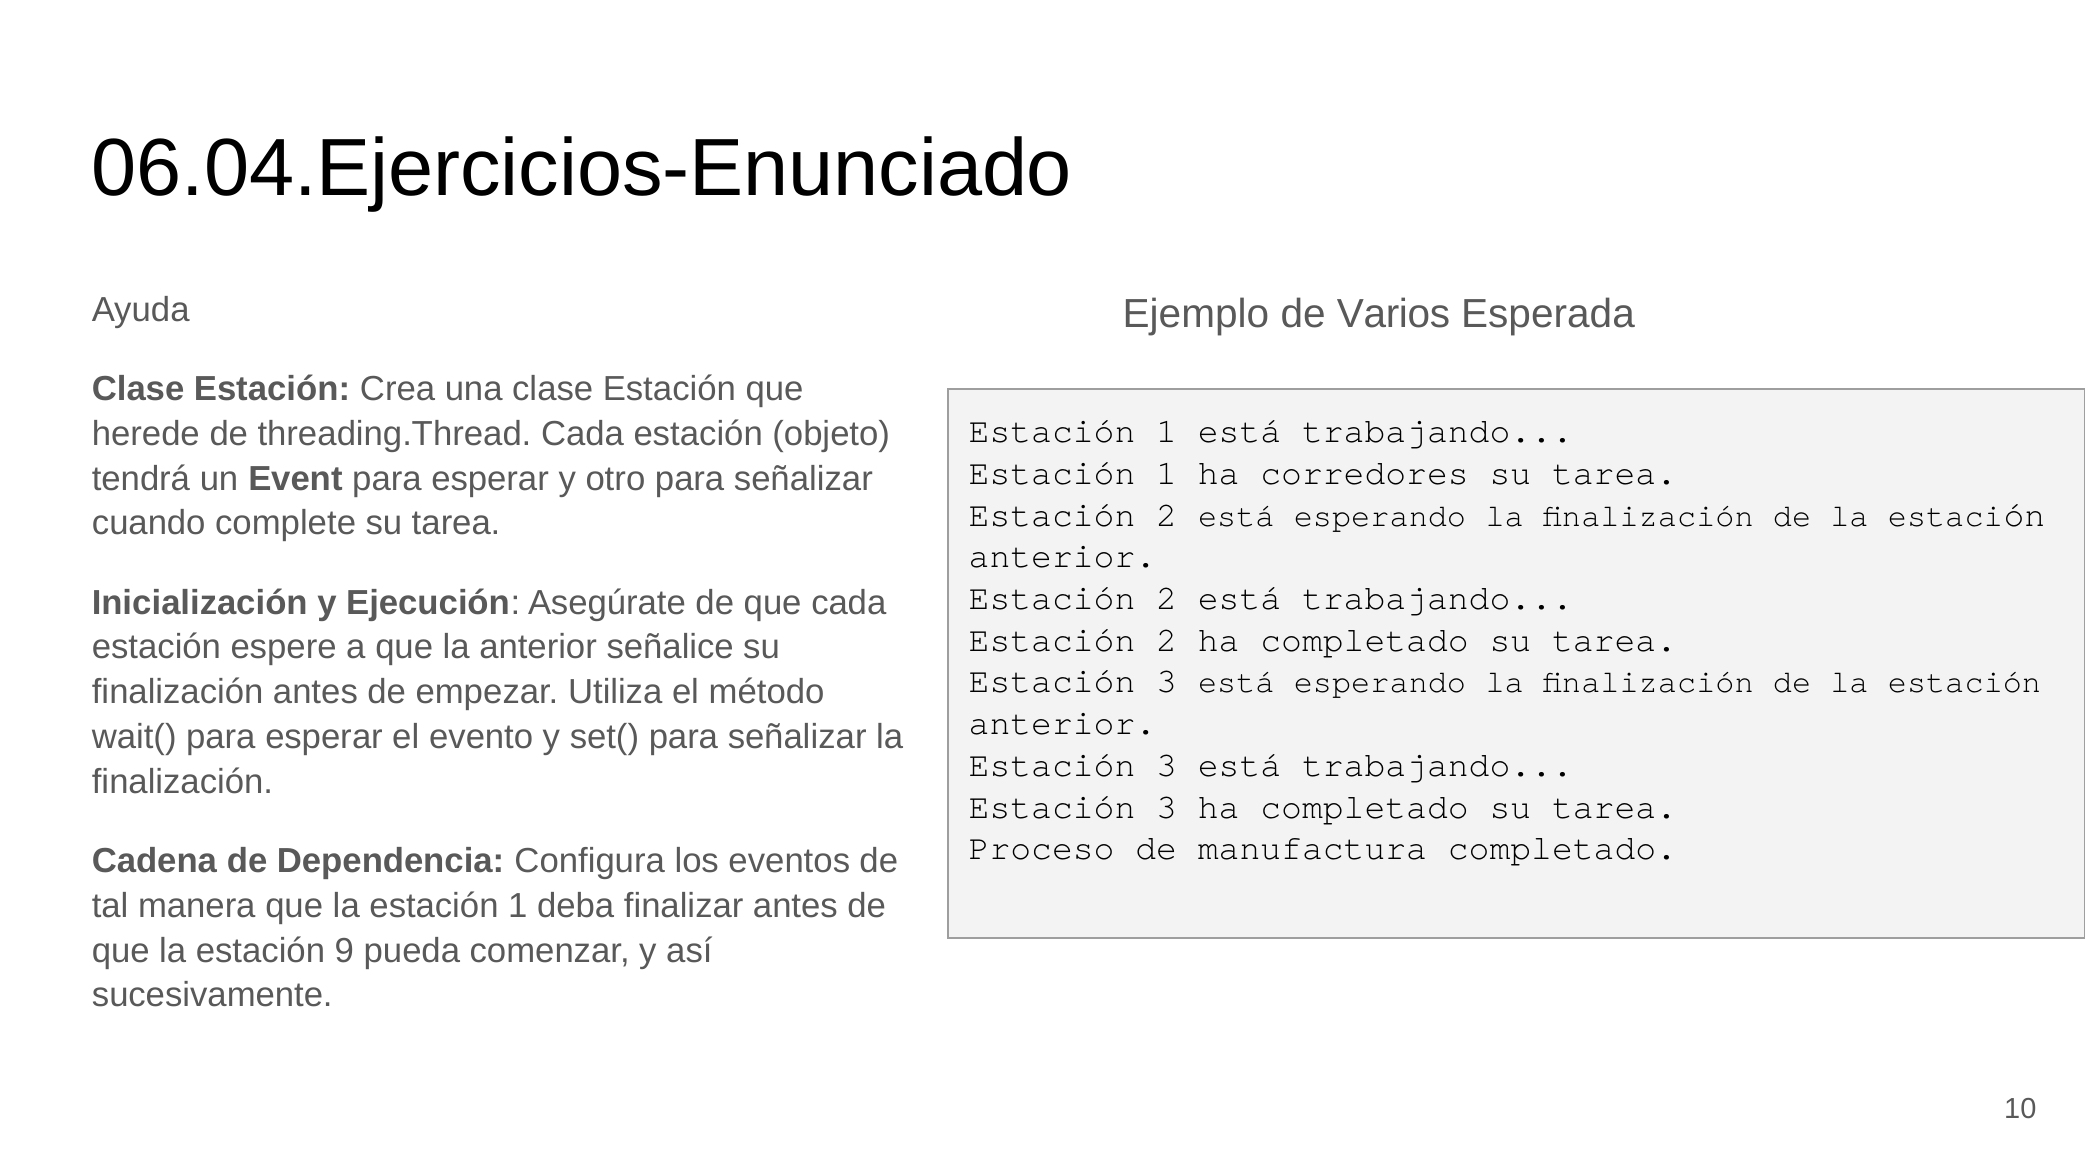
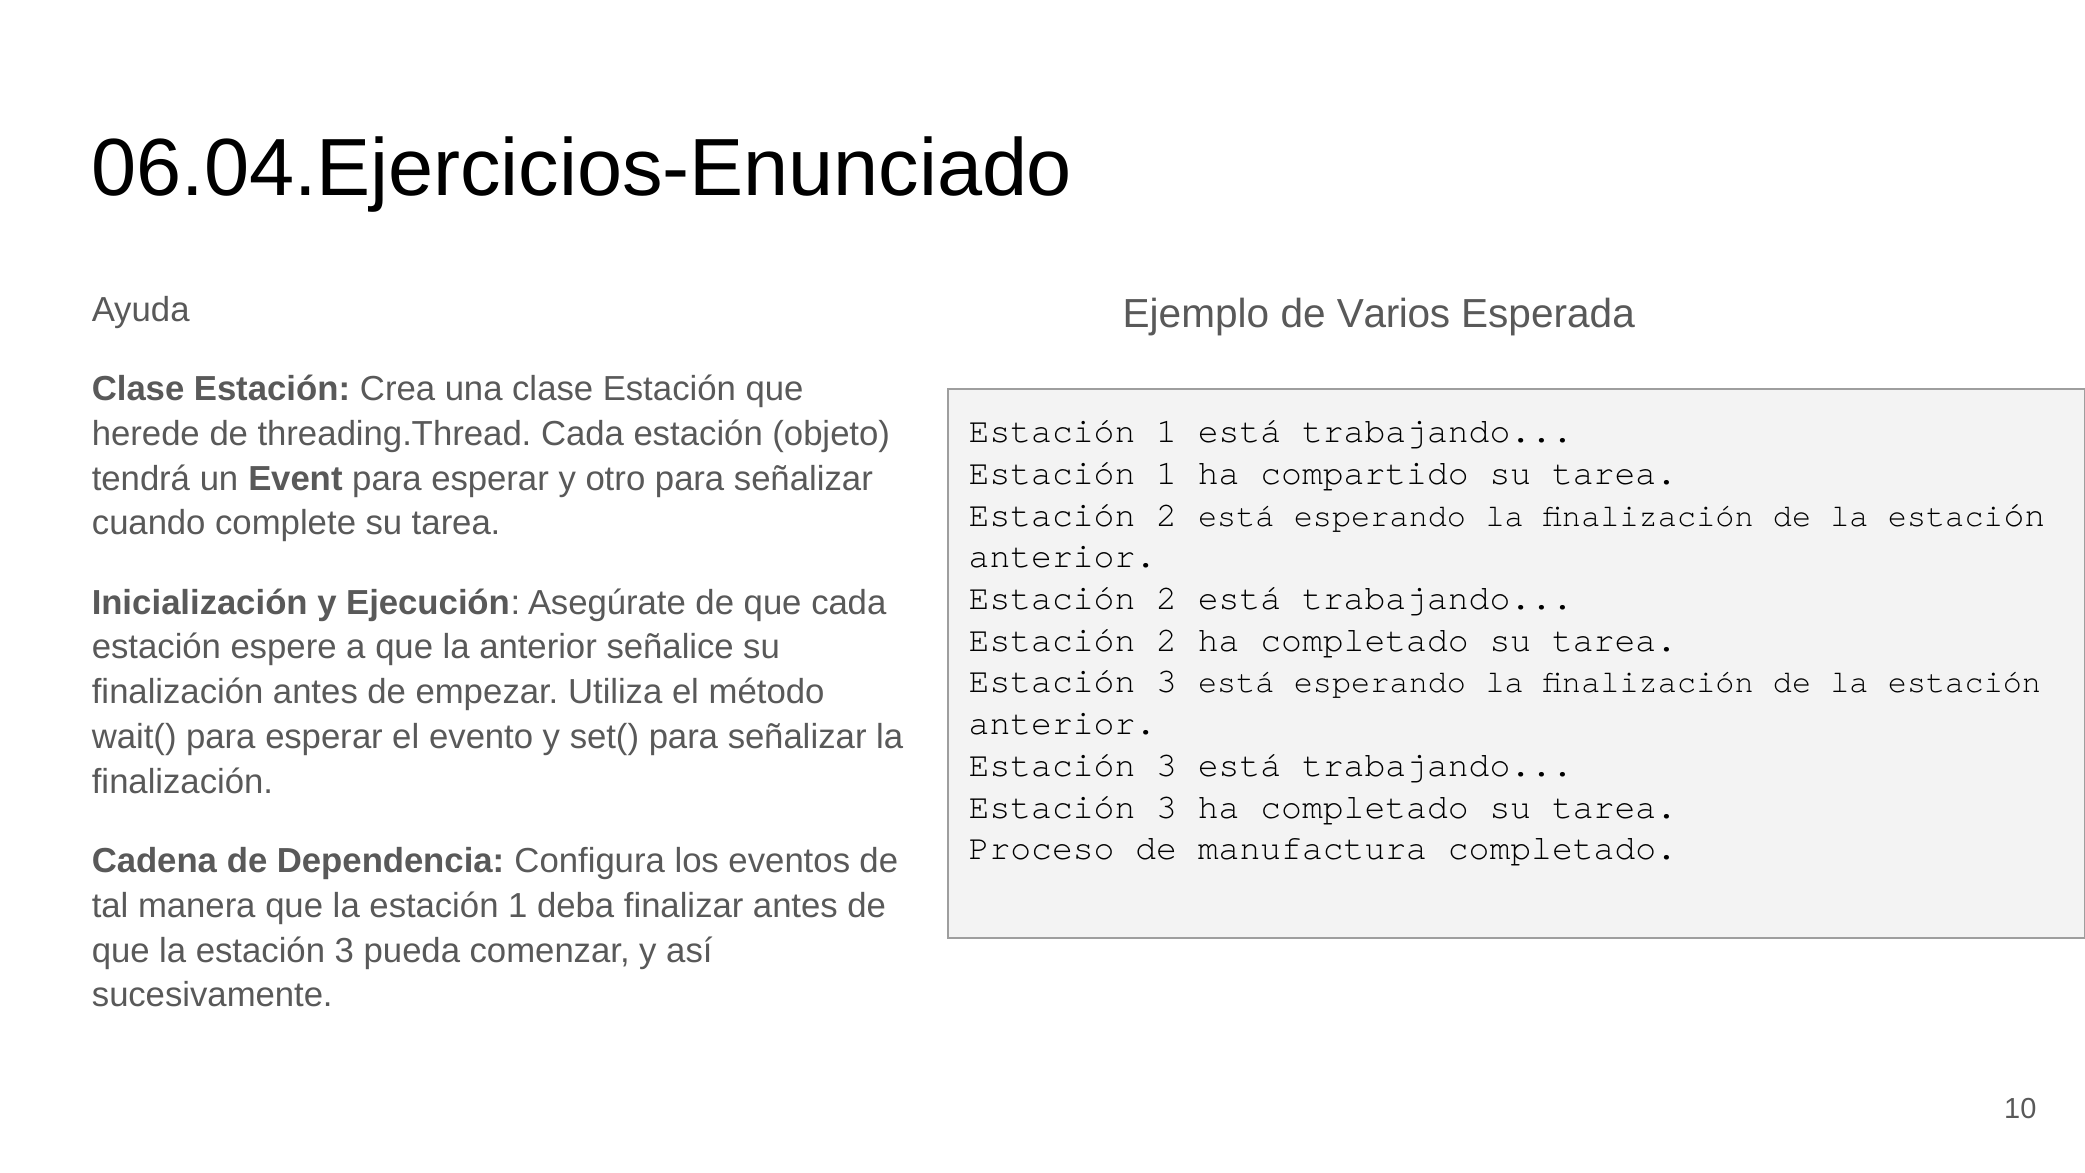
corredores: corredores -> compartido
la estación 9: 9 -> 3
